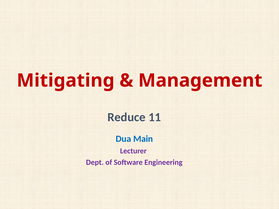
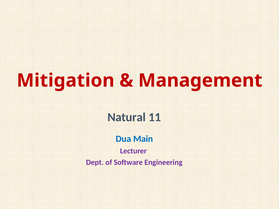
Mitigating: Mitigating -> Mitigation
Reduce: Reduce -> Natural
